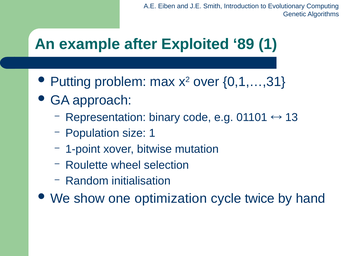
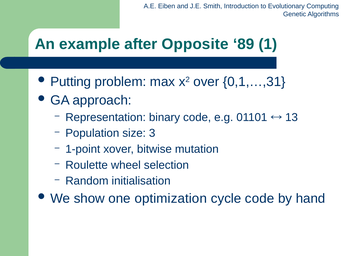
Exploited: Exploited -> Opposite
size 1: 1 -> 3
cycle twice: twice -> code
